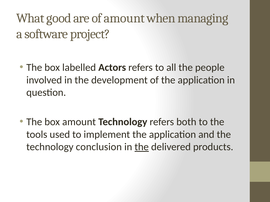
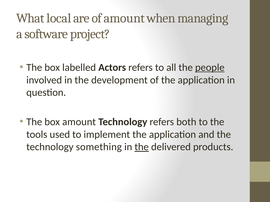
good: good -> local
people underline: none -> present
conclusion: conclusion -> something
